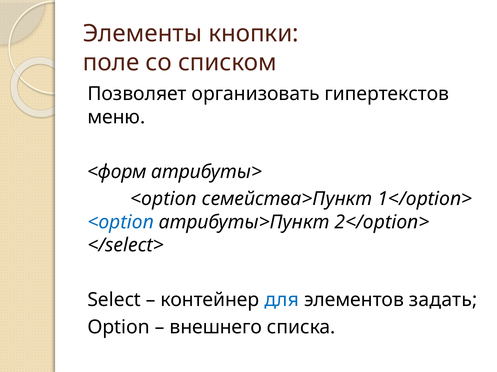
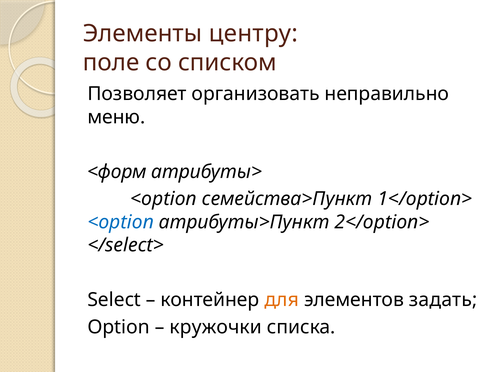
кнопки: кнопки -> центру
гипертекстов: гипертекстов -> неправильно
для colour: blue -> orange
внешнего: внешнего -> кружочки
